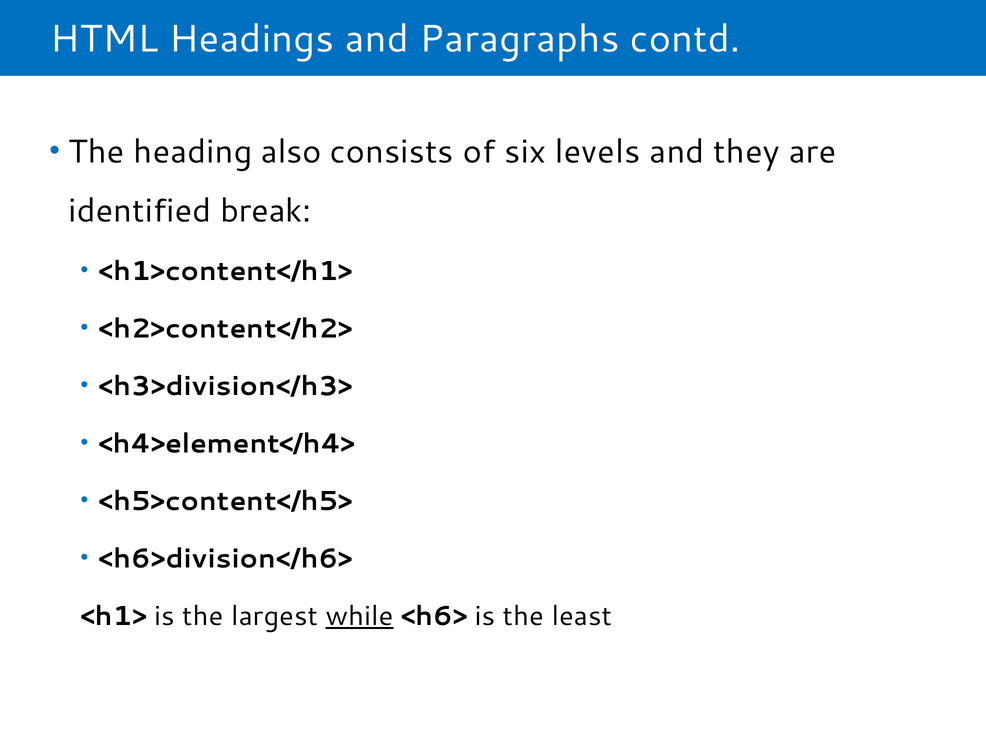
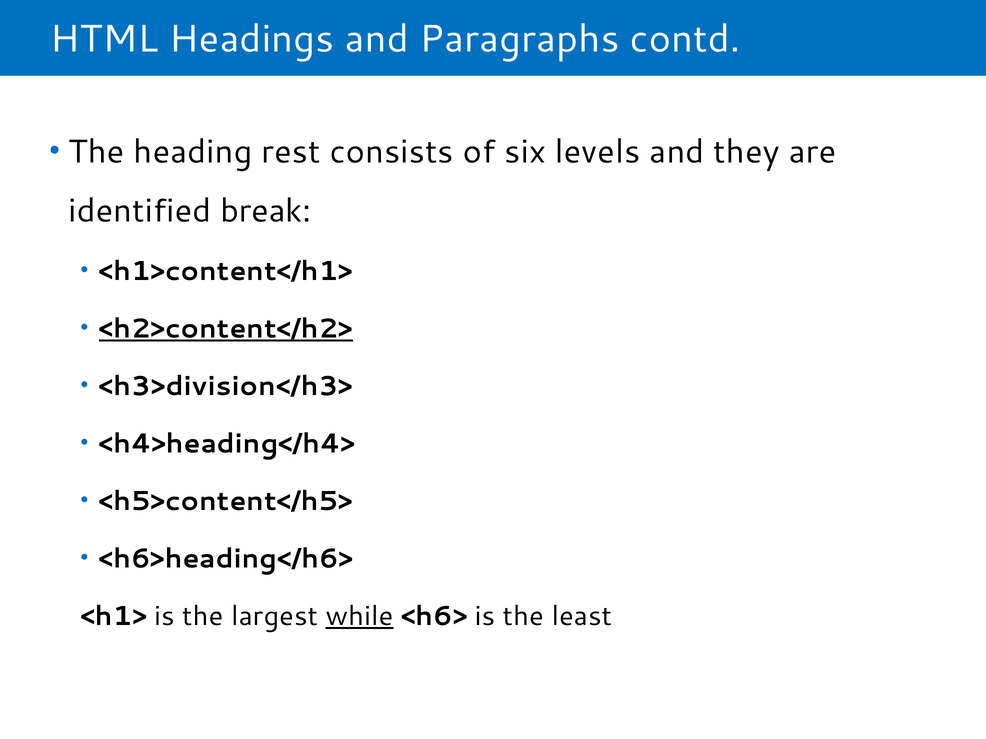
also: also -> rest
<h2>content</h2> underline: none -> present
<h4>element</h4>: <h4>element</h4> -> <h4>heading</h4>
<h6>division</h6>: <h6>division</h6> -> <h6>heading</h6>
